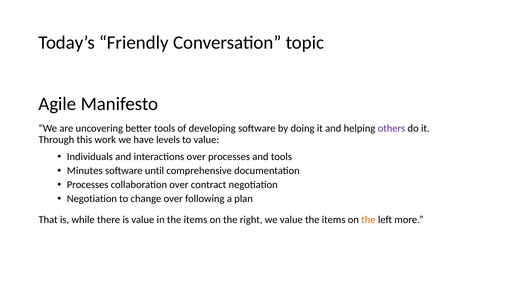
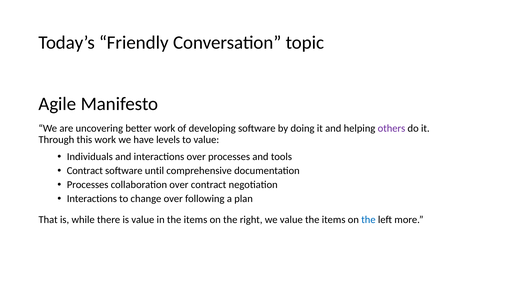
better tools: tools -> work
Minutes at (85, 171): Minutes -> Contract
Negotiation at (92, 199): Negotiation -> Interactions
the at (368, 220) colour: orange -> blue
